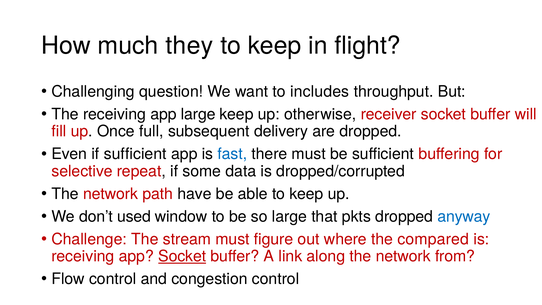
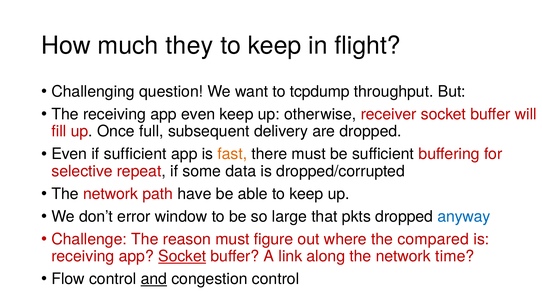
includes: includes -> tcpdump
app large: large -> even
fast colour: blue -> orange
used: used -> error
stream: stream -> reason
from: from -> time
and underline: none -> present
